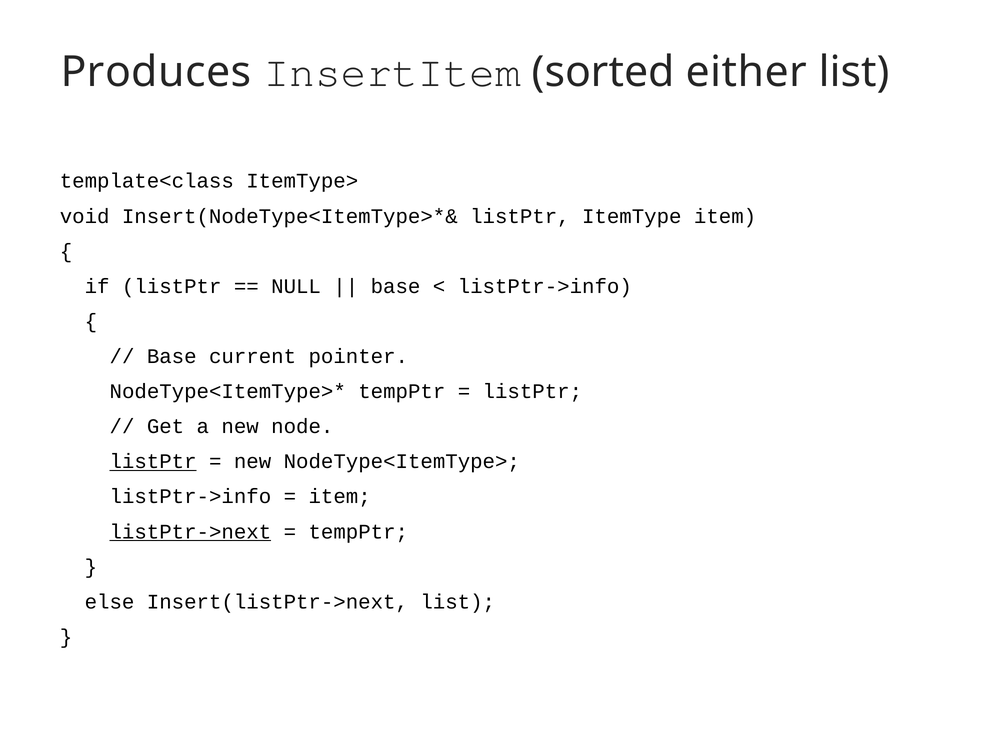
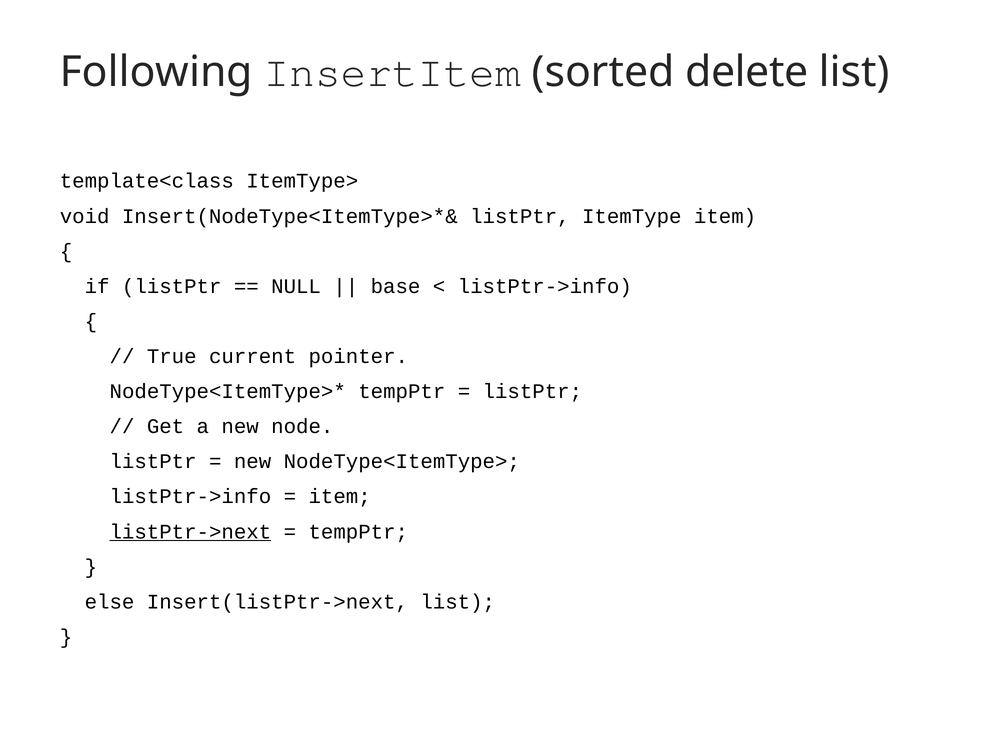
Produces: Produces -> Following
either: either -> delete
Base at (172, 356): Base -> True
listPtr at (153, 462) underline: present -> none
